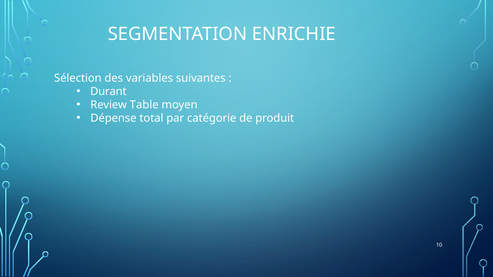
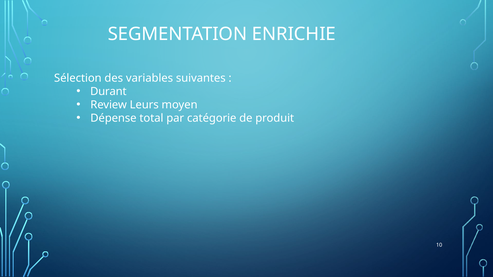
Table: Table -> Leurs
